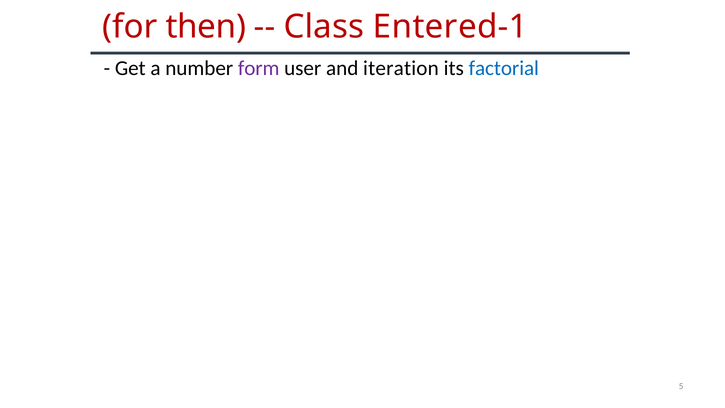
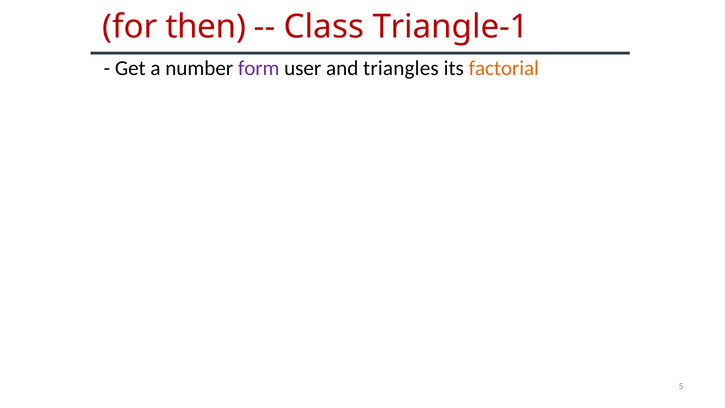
Entered-1: Entered-1 -> Triangle-1
iteration: iteration -> triangles
factorial colour: blue -> orange
